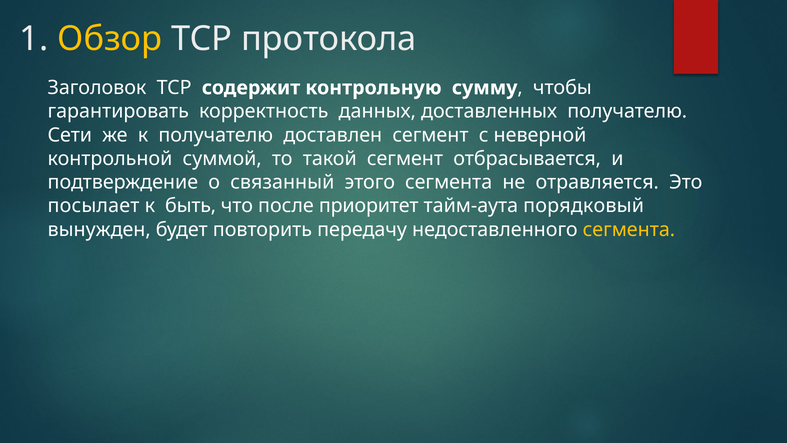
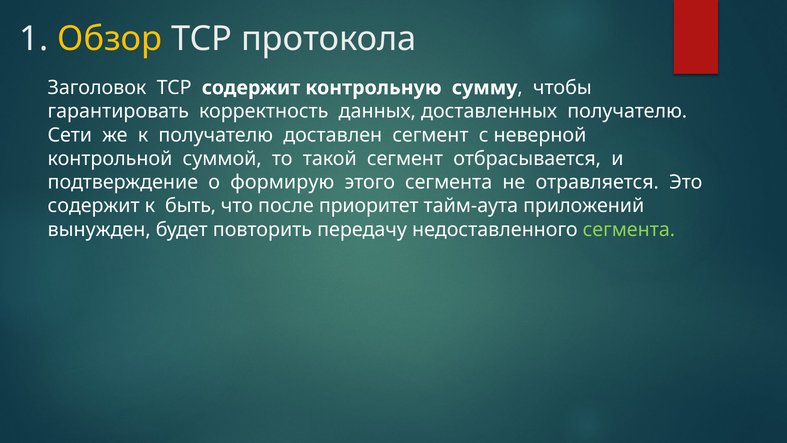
связанный: связанный -> формирую
посылает at (94, 206): посылает -> содержит
порядковый: порядковый -> приложений
сегмента at (629, 229) colour: yellow -> light green
